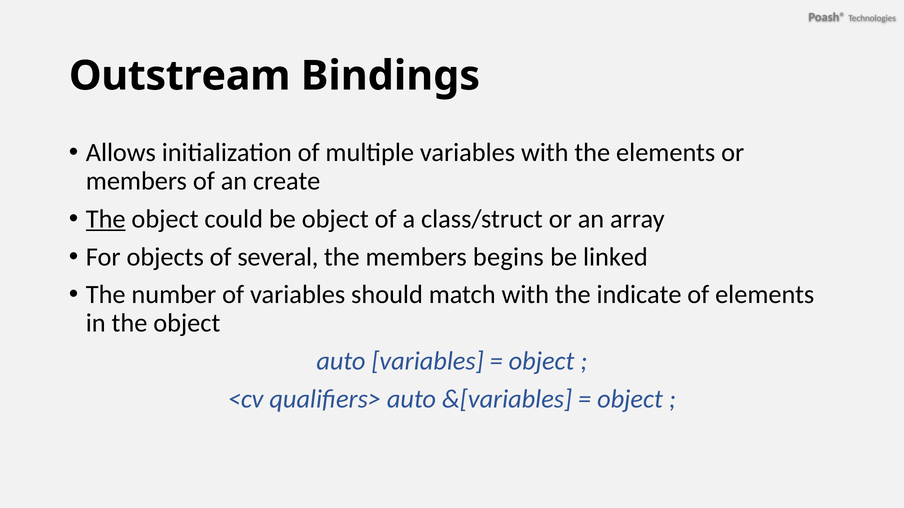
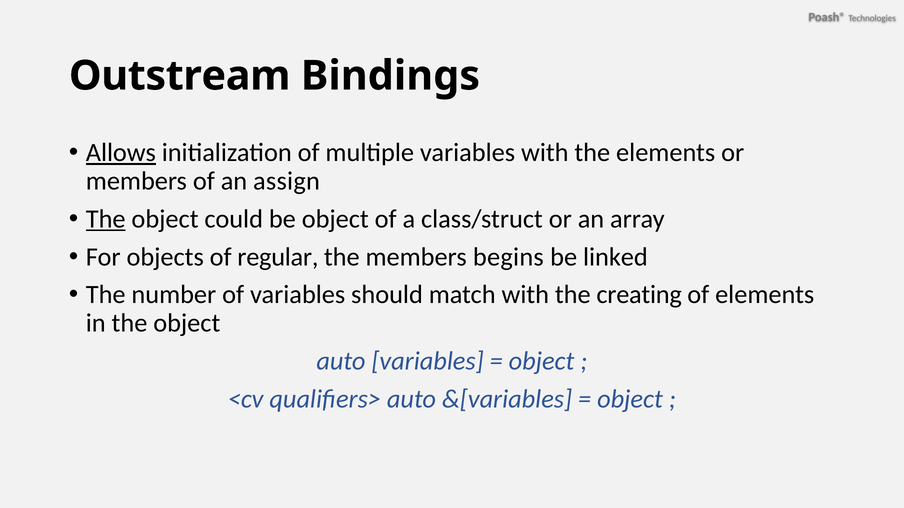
Allows underline: none -> present
create: create -> assign
several: several -> regular
indicate: indicate -> creating
